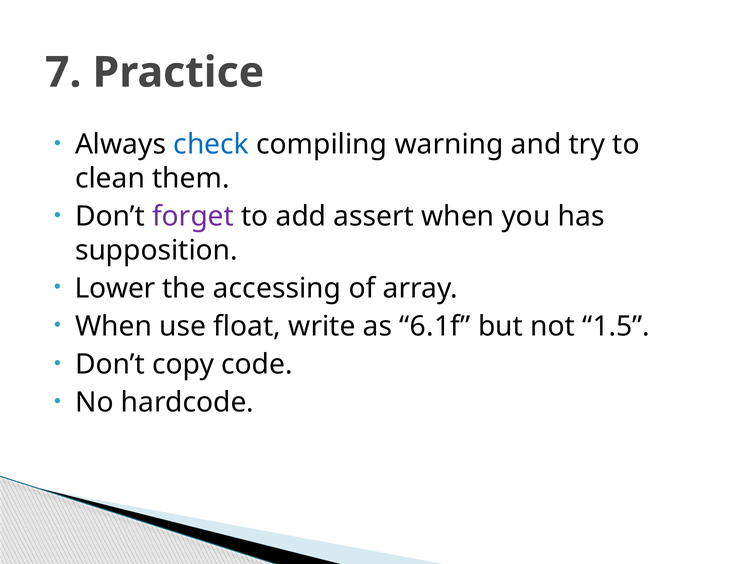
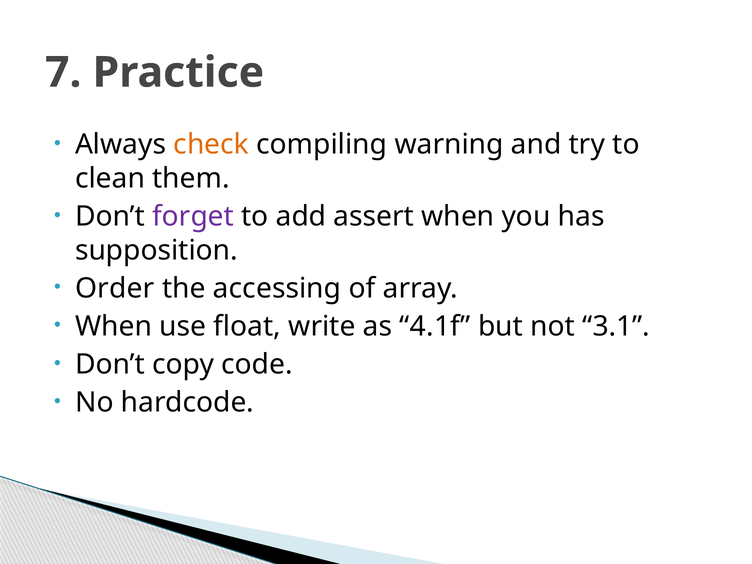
check colour: blue -> orange
Lower: Lower -> Order
6.1f: 6.1f -> 4.1f
1.5: 1.5 -> 3.1
